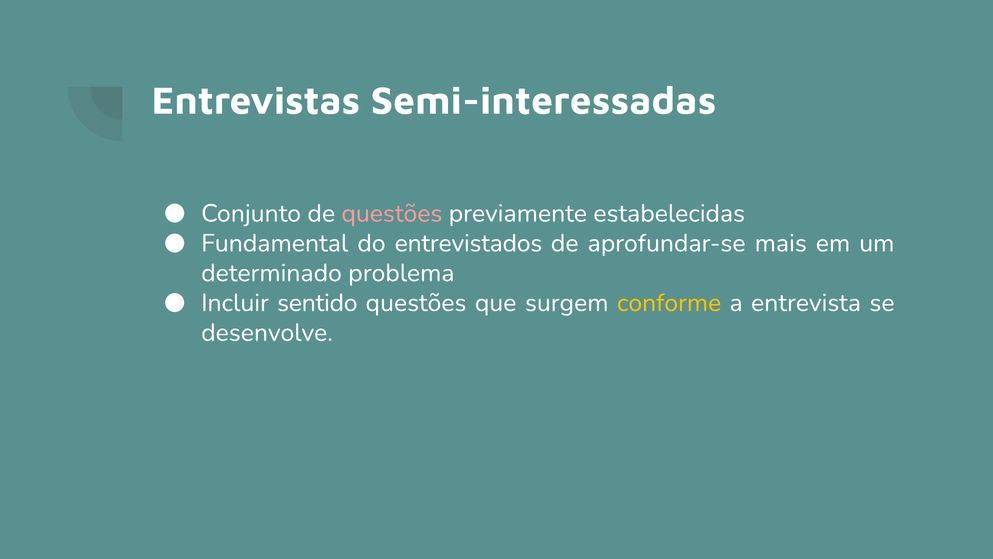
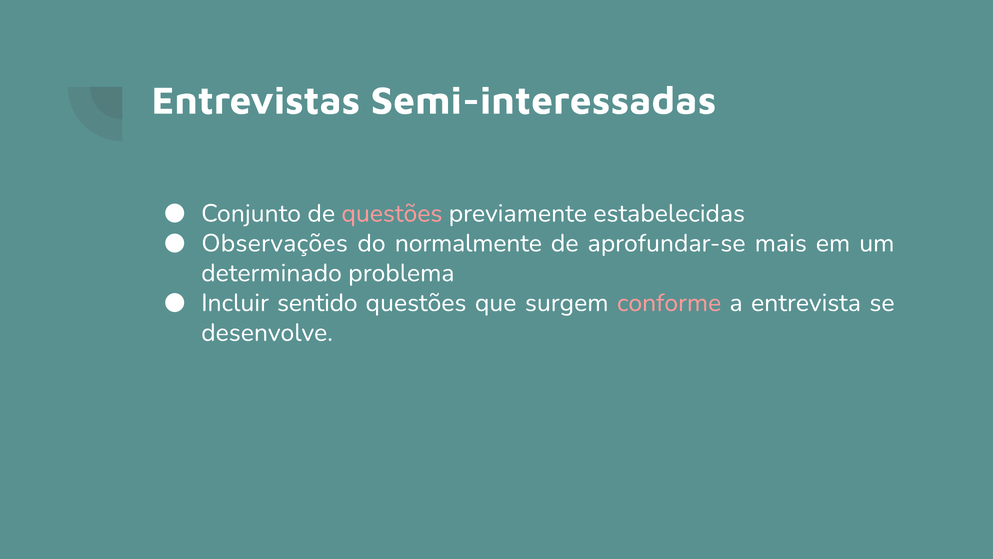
Fundamental: Fundamental -> Observações
entrevistados: entrevistados -> normalmente
conforme colour: yellow -> pink
